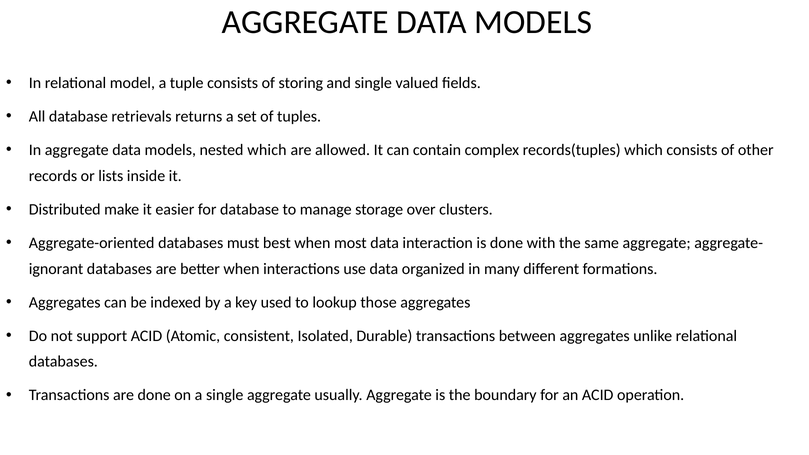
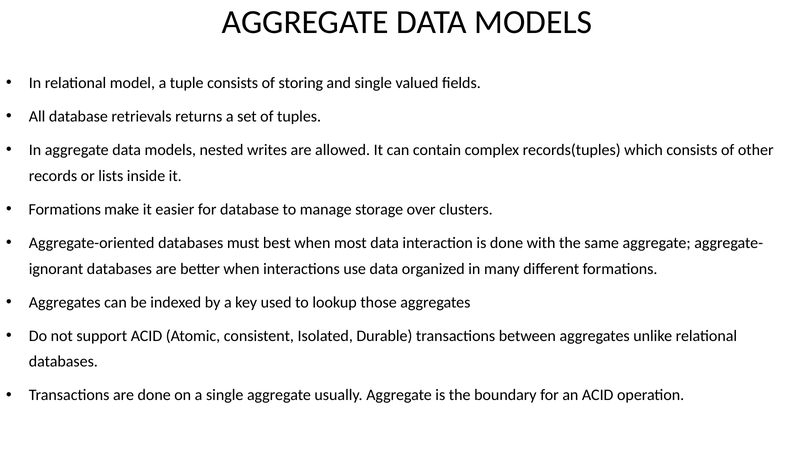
nested which: which -> writes
Distributed at (65, 209): Distributed -> Formations
